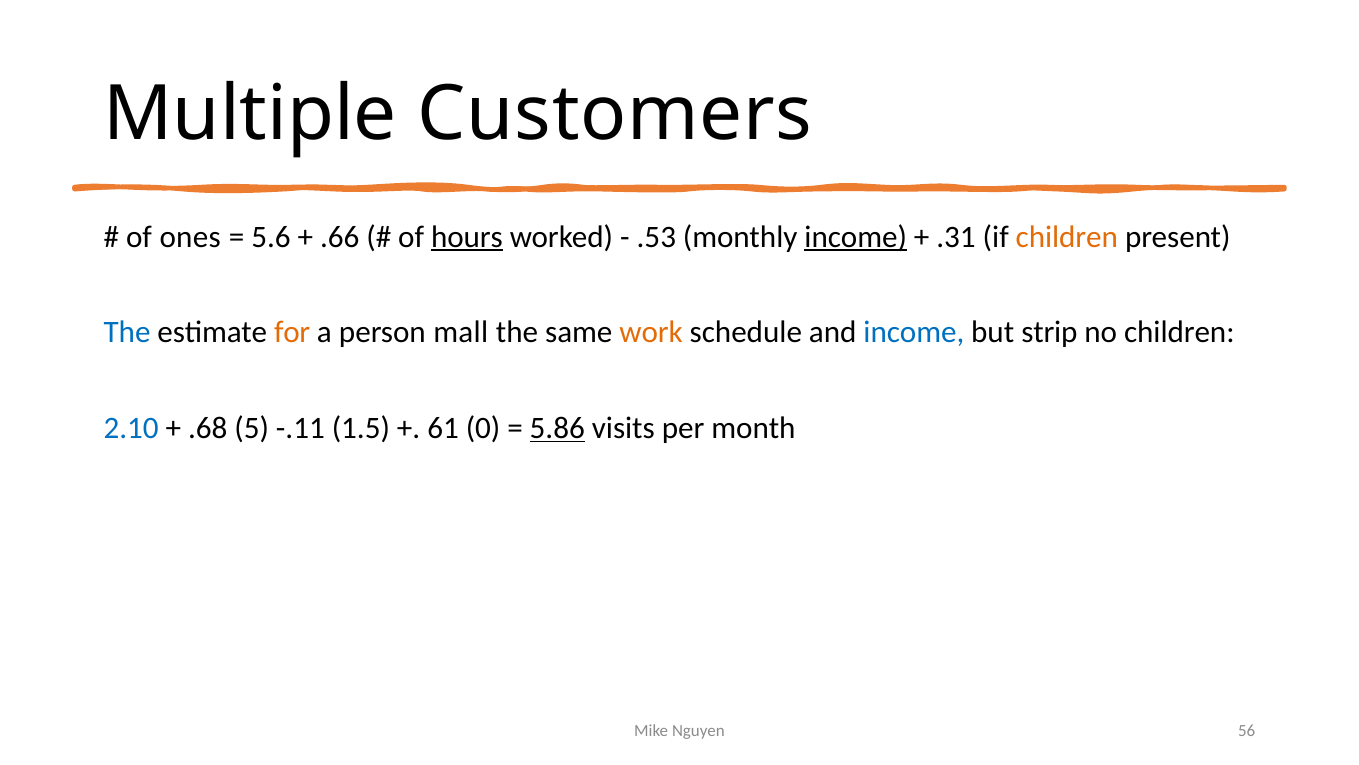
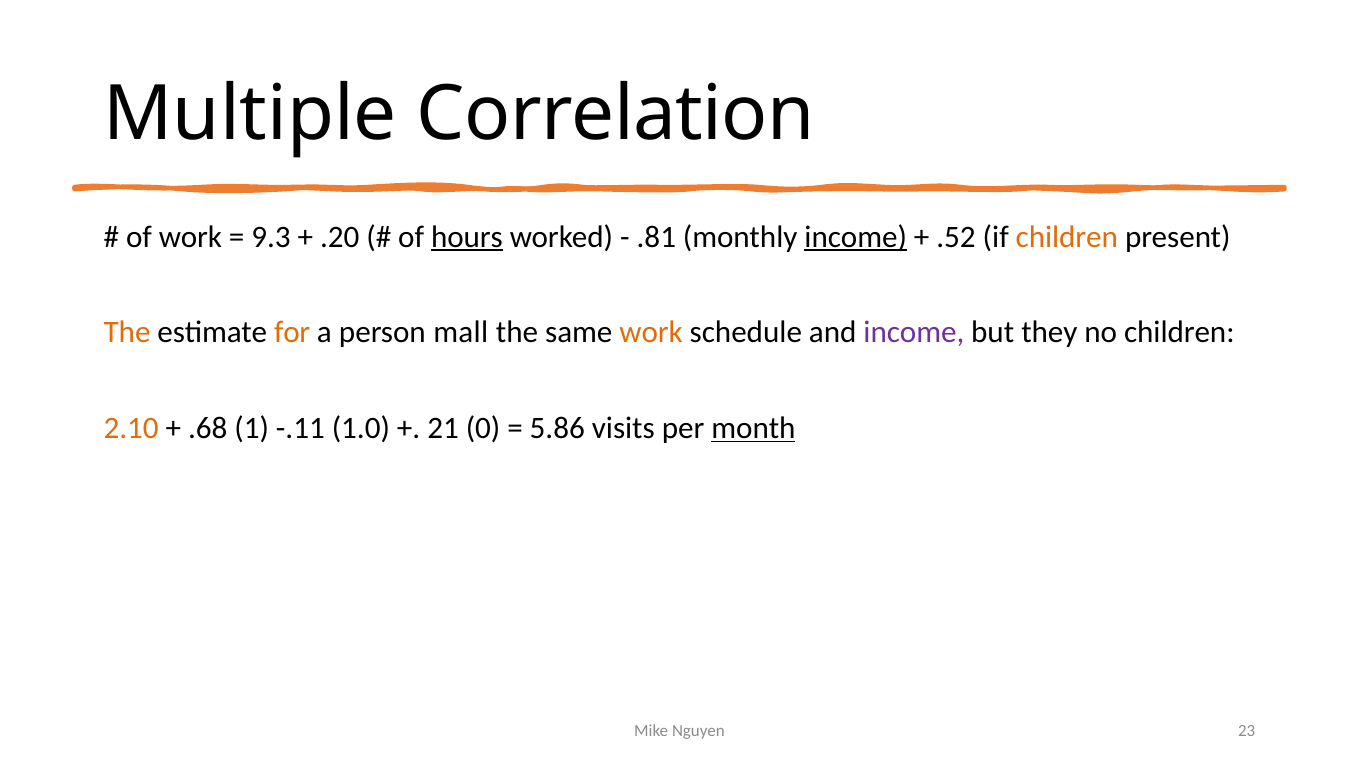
Customers: Customers -> Correlation
of ones: ones -> work
5.6: 5.6 -> 9.3
.66: .66 -> .20
.53: .53 -> .81
.31: .31 -> .52
The at (127, 332) colour: blue -> orange
income at (914, 332) colour: blue -> purple
strip: strip -> they
2.10 colour: blue -> orange
5: 5 -> 1
1.5: 1.5 -> 1.0
61: 61 -> 21
5.86 underline: present -> none
month underline: none -> present
56: 56 -> 23
